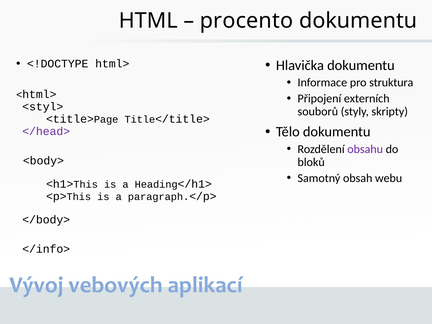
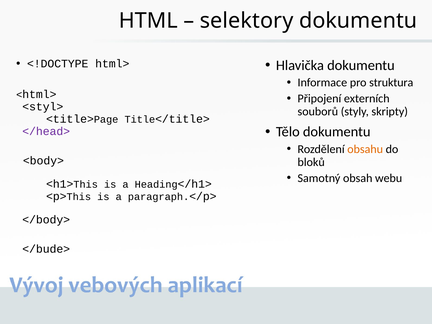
procento: procento -> selektory
obsahu colour: purple -> orange
</info>: </info> -> </bude>
